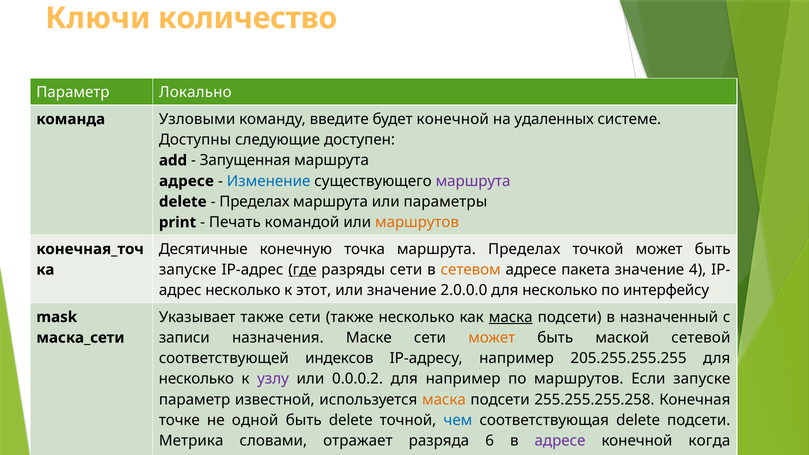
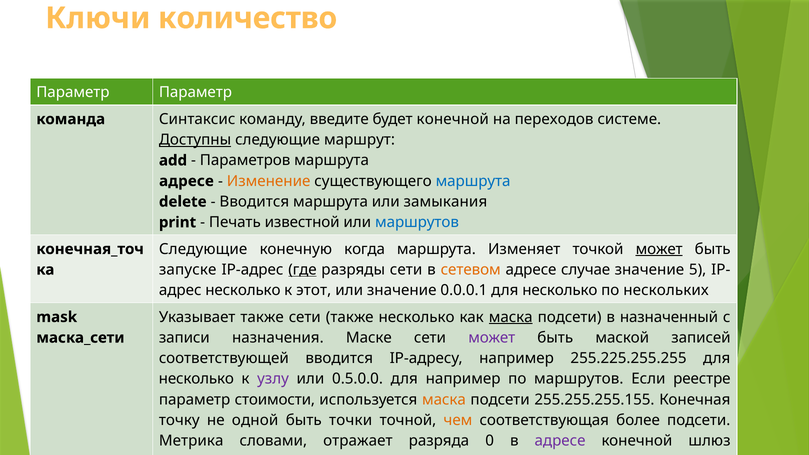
Параметр Локально: Локально -> Параметр
Узловыми: Узловыми -> Синтаксис
удаленных: удаленных -> переходов
Доступны underline: none -> present
доступен: доступен -> маршрут
Запущенная: Запущенная -> Параметров
Изменение colour: blue -> orange
маршрута at (473, 181) colour: purple -> blue
Пределах at (254, 202): Пределах -> Вводится
параметры: параметры -> замыкания
командой: командой -> известной
маршрутов at (417, 222) colour: orange -> blue
Десятичные at (203, 249): Десятичные -> Следующие
точка: точка -> когда
маршрута Пределах: Пределах -> Изменяет
может at (659, 249) underline: none -> present
пакета: пакета -> случае
4: 4 -> 5
2.0.0.0: 2.0.0.0 -> 0.0.0.1
интерфейсу: интерфейсу -> нескольких
может at (492, 338) colour: orange -> purple
сетевой: сетевой -> записей
соответствующей индексов: индексов -> вводится
205.255.255.255: 205.255.255.255 -> 255.225.255.255
0.0.0.2: 0.0.0.2 -> 0.5.0.0
Если запуске: запуске -> реестре
известной: известной -> стоимости
255.255.255.258: 255.255.255.258 -> 255.255.255.155
точке: точке -> точку
быть delete: delete -> точки
чем colour: blue -> orange
соответствующая delete: delete -> более
разряда 6: 6 -> 0
когда: когда -> шлюз
